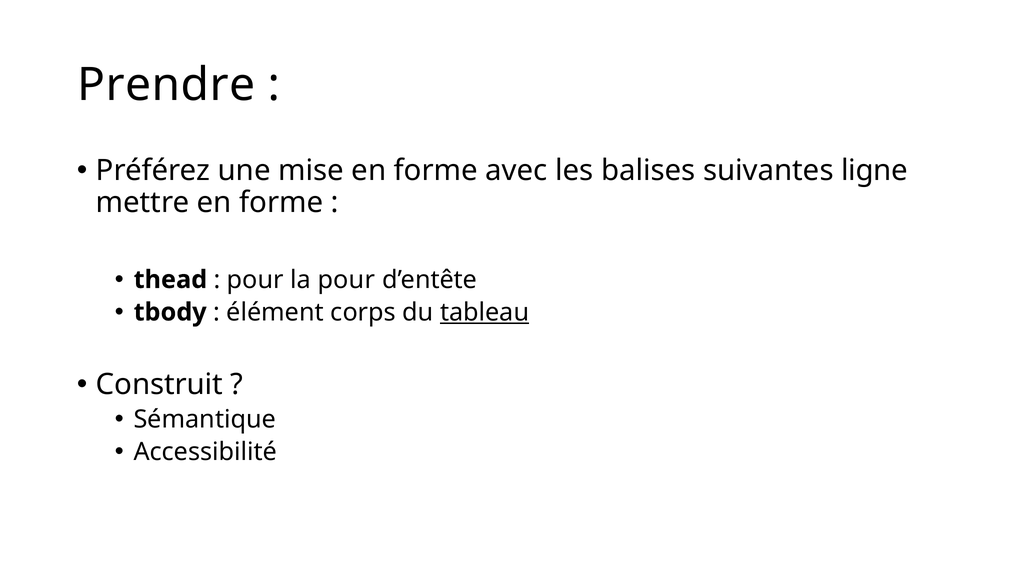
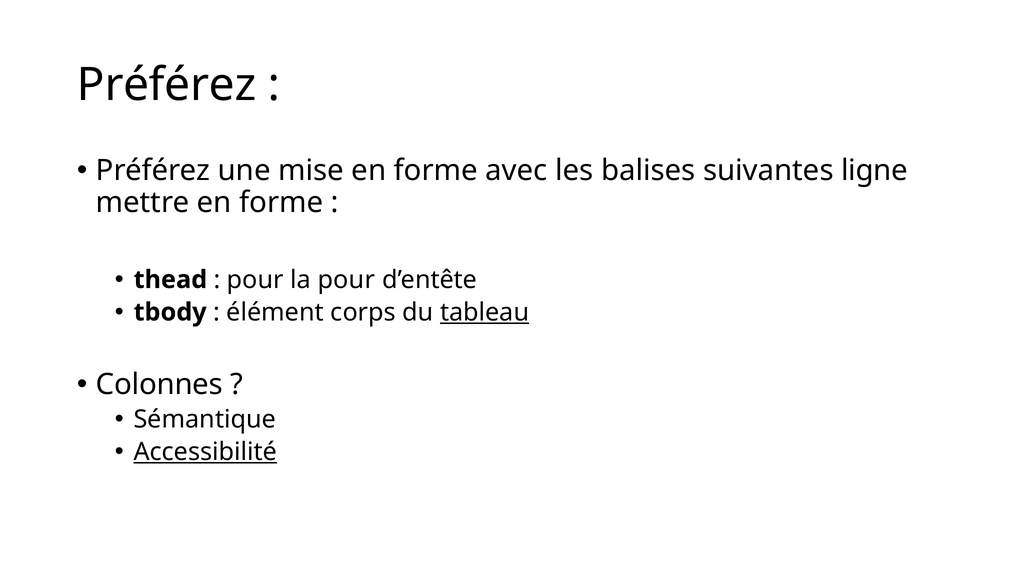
Prendre at (166, 85): Prendre -> Préférez
Construit: Construit -> Colonnes
Accessibilité underline: none -> present
